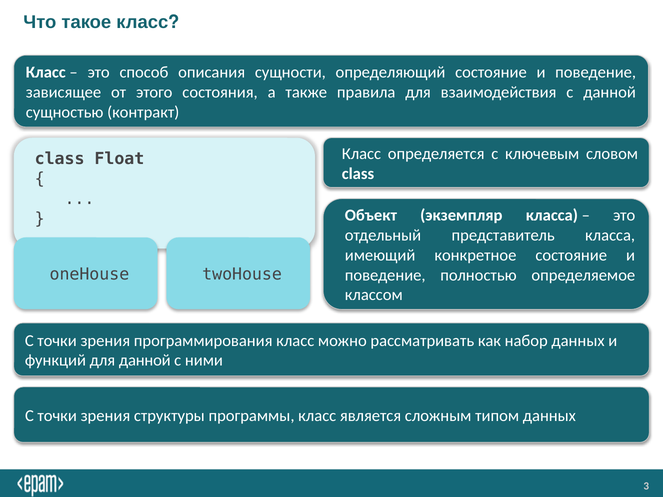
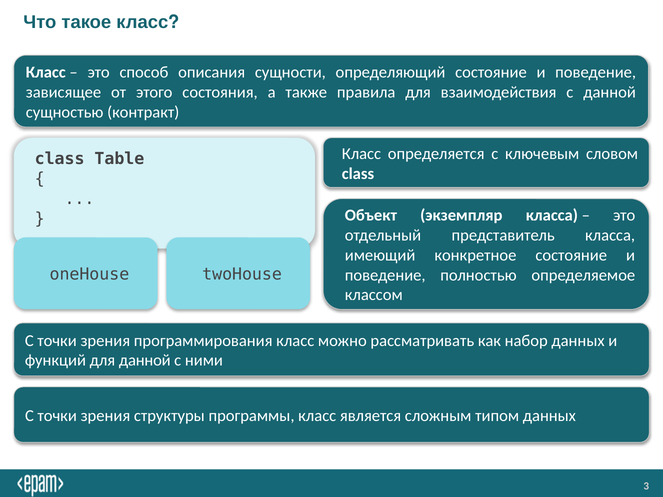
Float: Float -> Table
